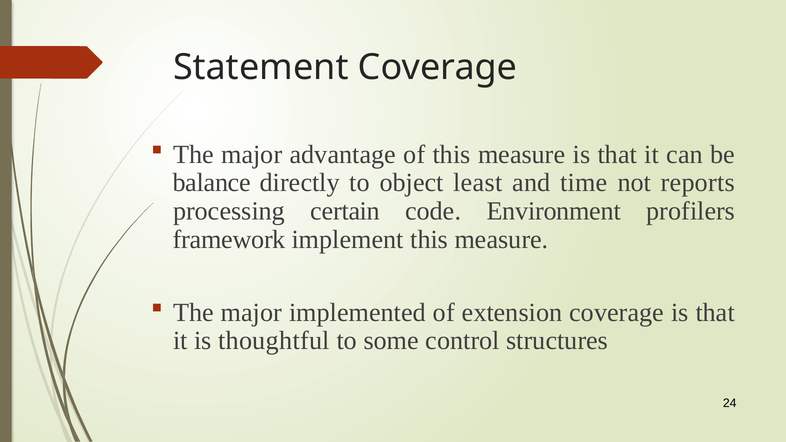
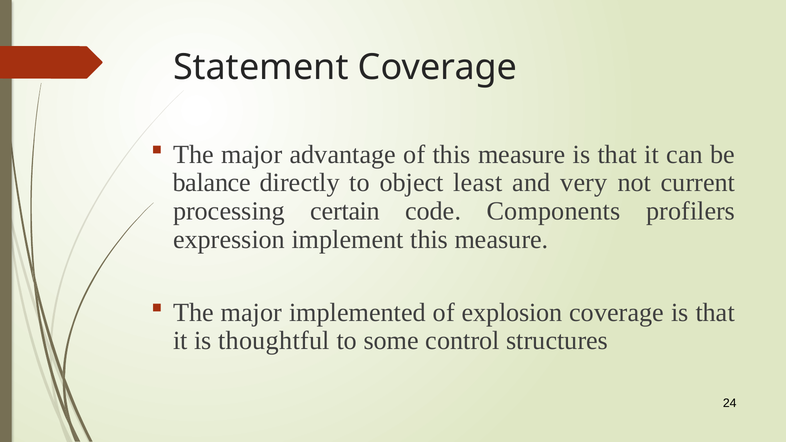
time: time -> very
reports: reports -> current
Environment: Environment -> Components
framework: framework -> expression
extension: extension -> explosion
